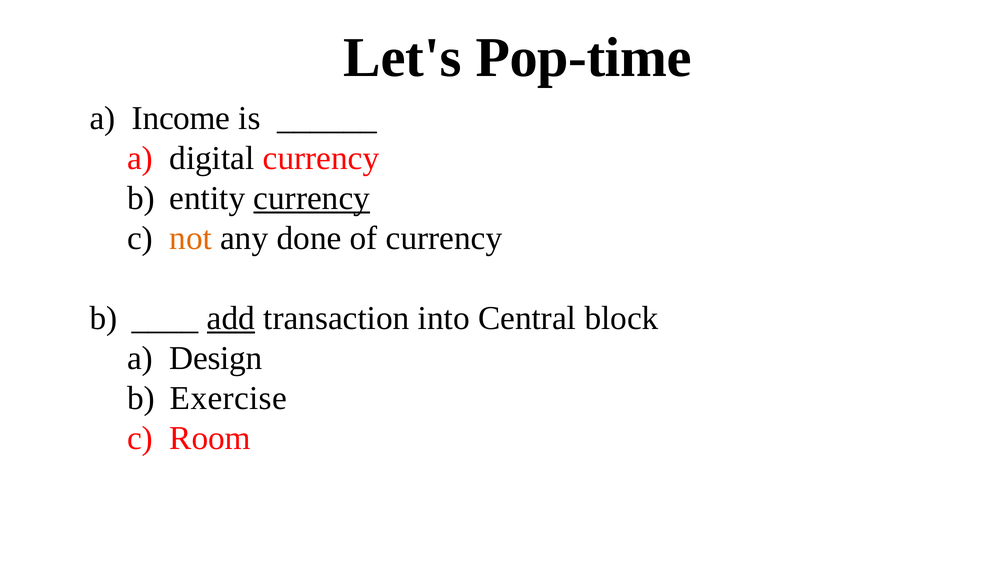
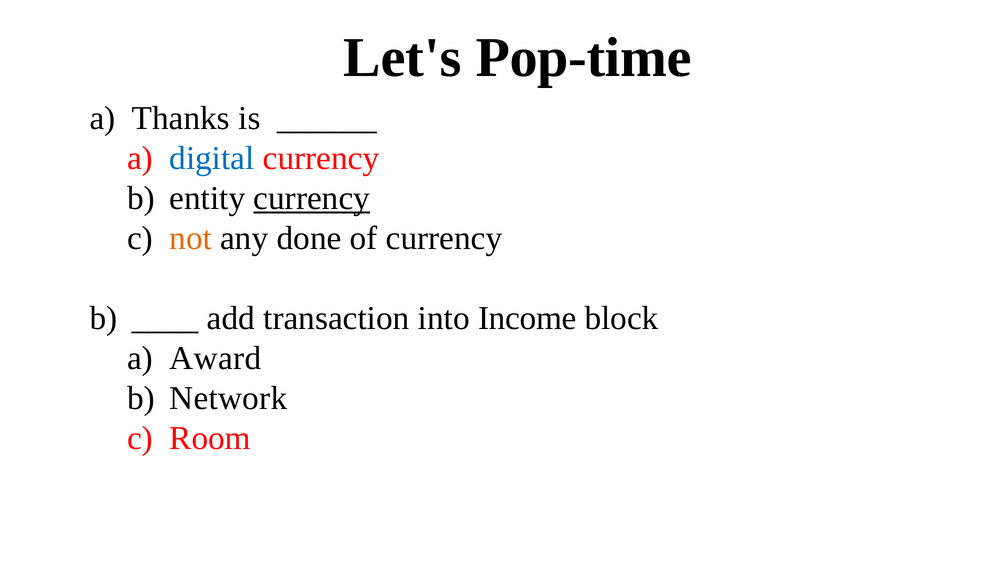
Income: Income -> Thanks
digital colour: black -> blue
add underline: present -> none
Central: Central -> Income
Design: Design -> Award
Exercise: Exercise -> Network
